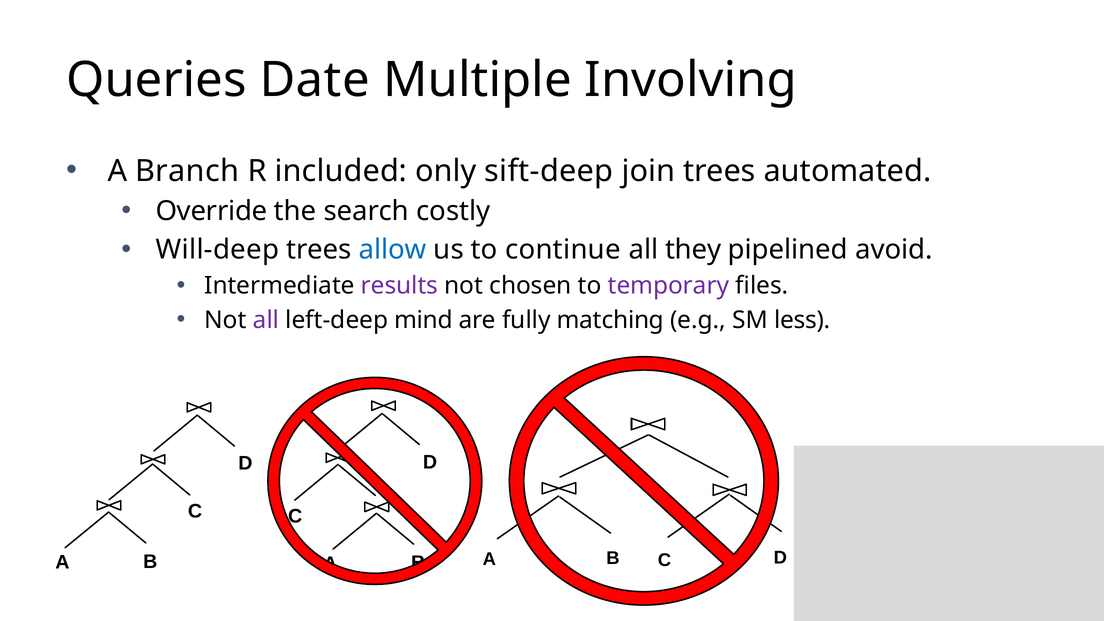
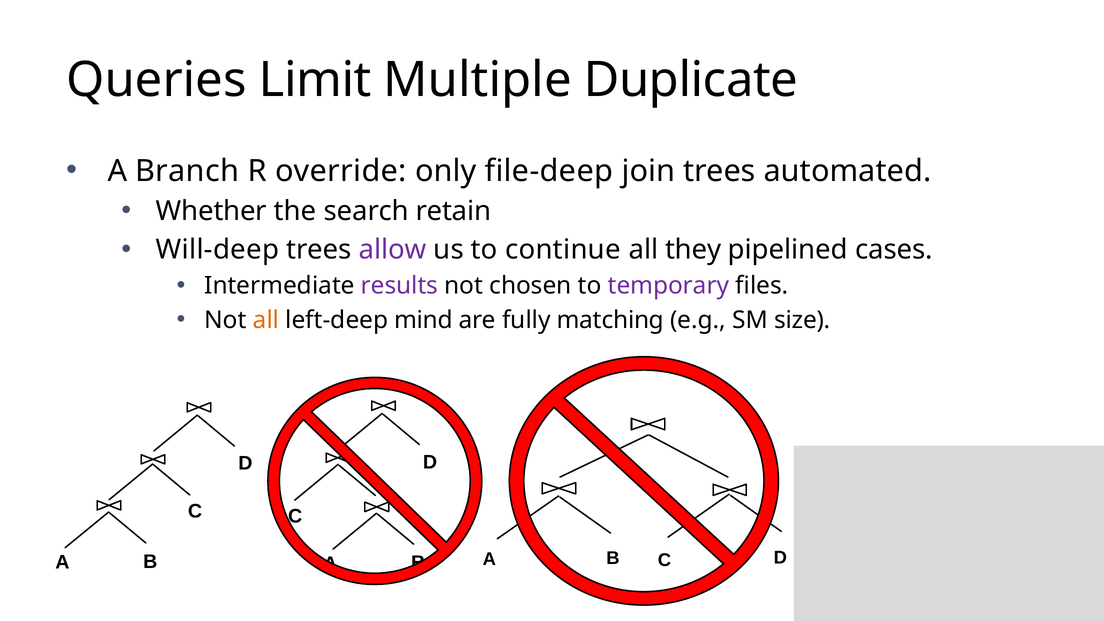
Date: Date -> Limit
Involving: Involving -> Duplicate
included: included -> override
sift-deep: sift-deep -> file-deep
Override: Override -> Whether
costly: costly -> retain
allow colour: blue -> purple
avoid: avoid -> cases
all at (266, 320) colour: purple -> orange
less: less -> size
